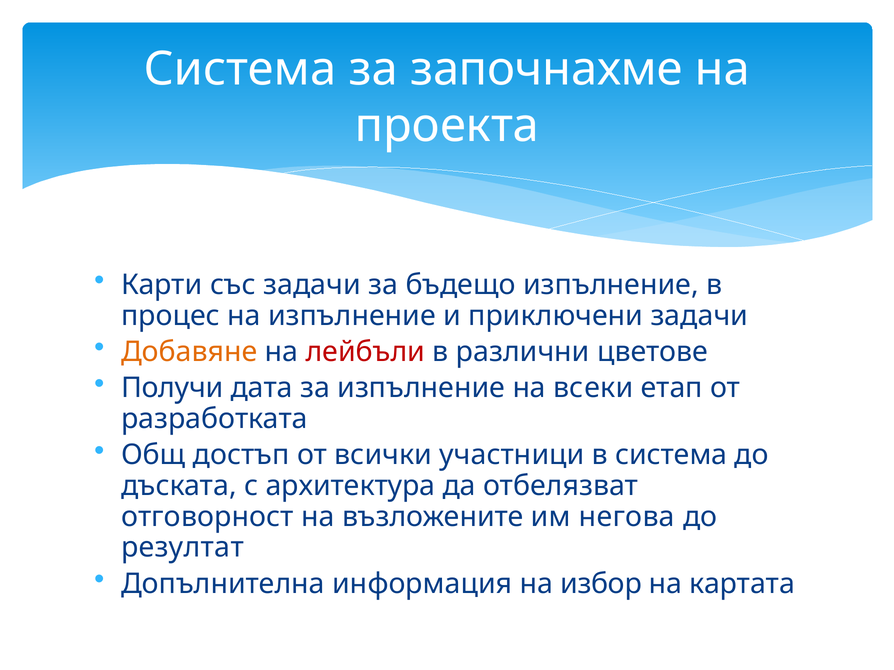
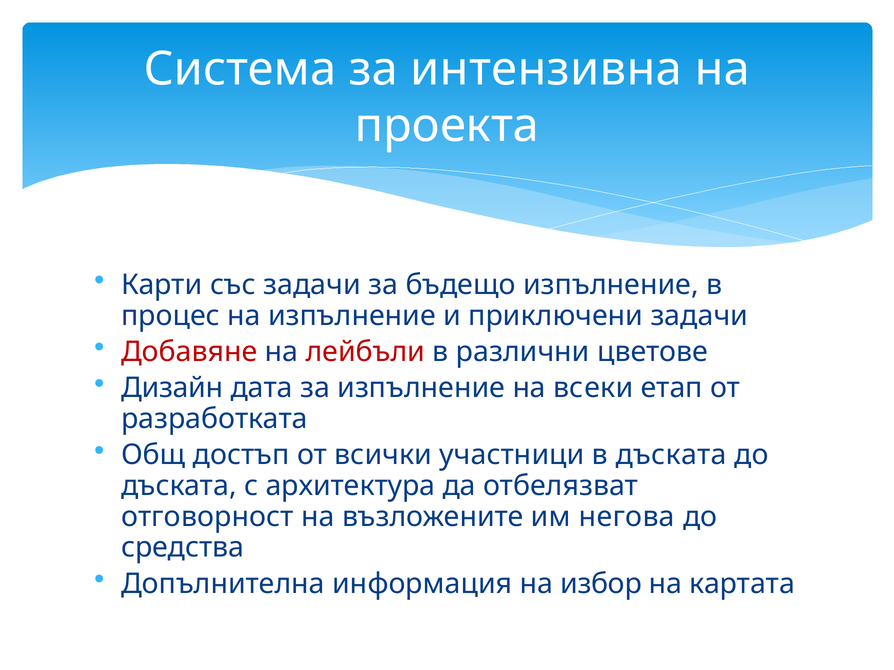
започнахме: започнахме -> интензивна
Добавяне colour: orange -> red
Получи: Получи -> Дизайн
в система: система -> дъската
резултат: резултат -> средства
